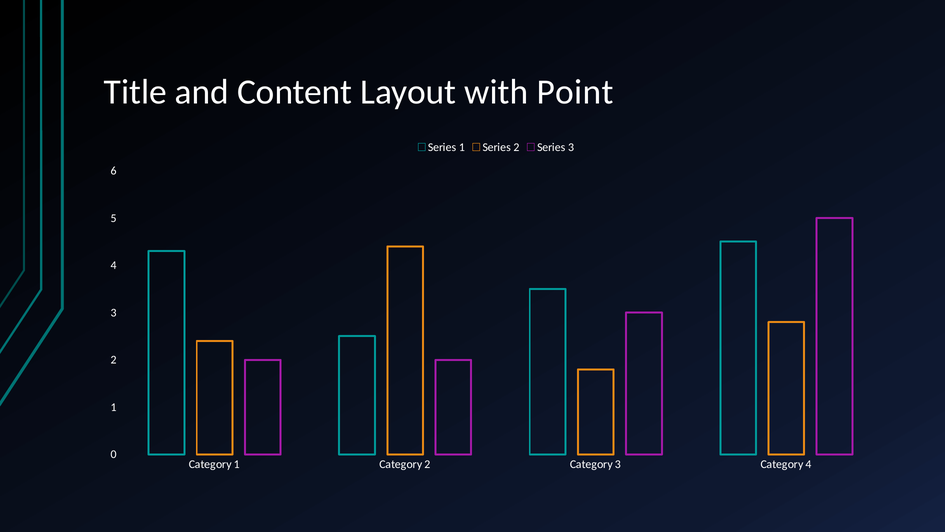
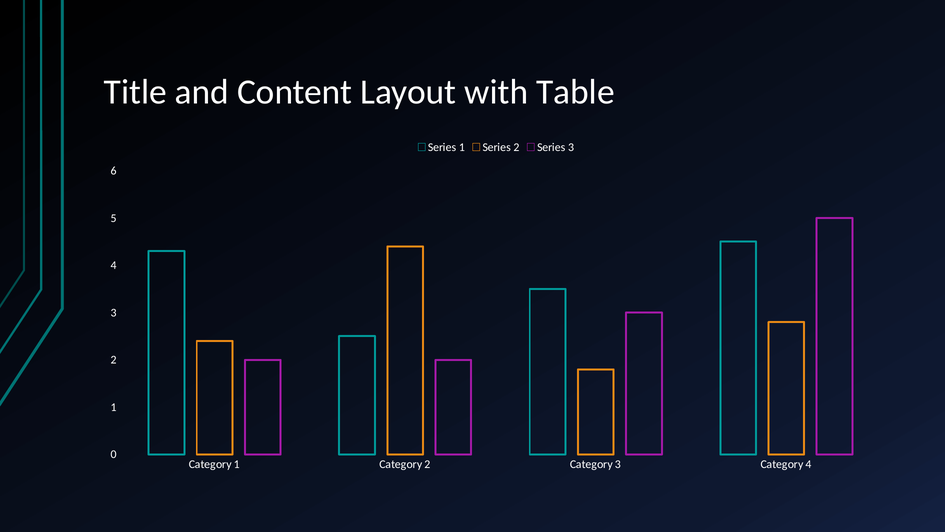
Point: Point -> Table
